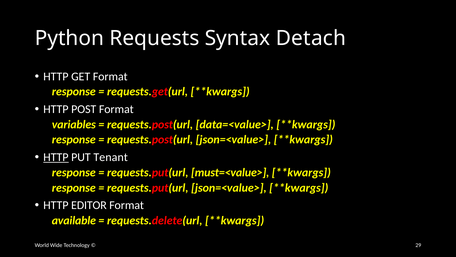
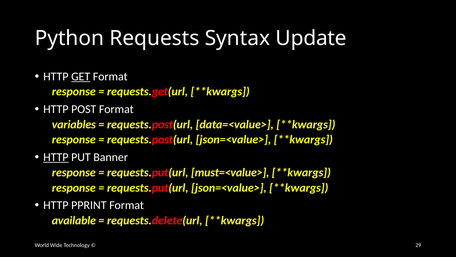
Detach: Detach -> Update
GET underline: none -> present
Tenant: Tenant -> Banner
EDITOR: EDITOR -> PPRINT
